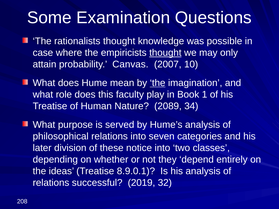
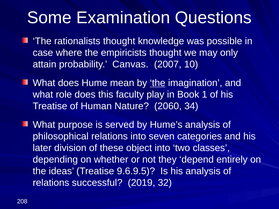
thought at (165, 53) underline: present -> none
2089: 2089 -> 2060
notice: notice -> object
8.9.0.1: 8.9.0.1 -> 9.6.9.5
